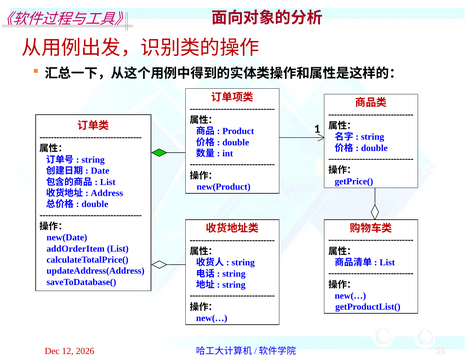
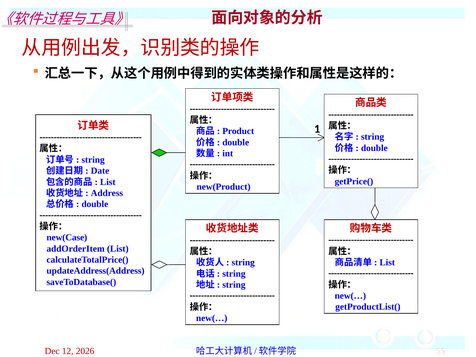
new(Date: new(Date -> new(Case
